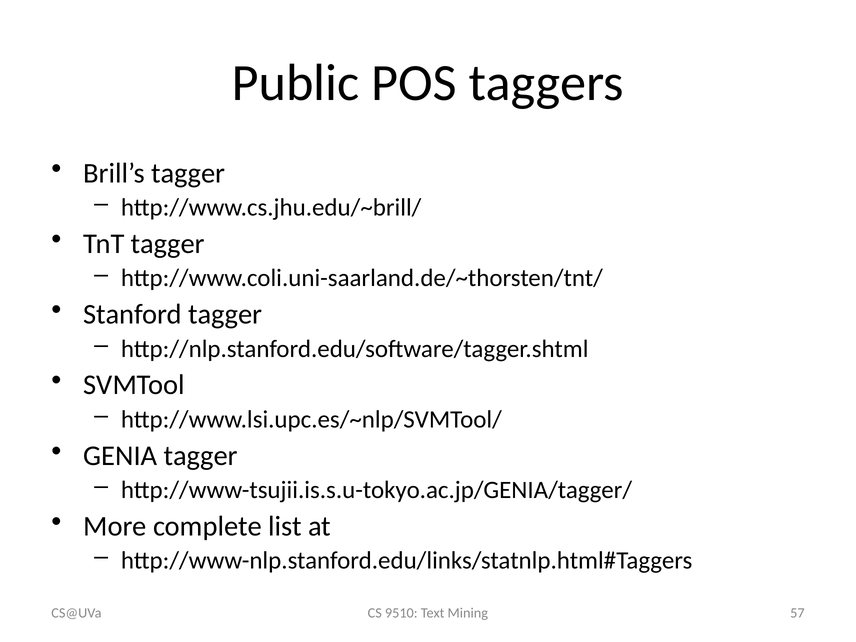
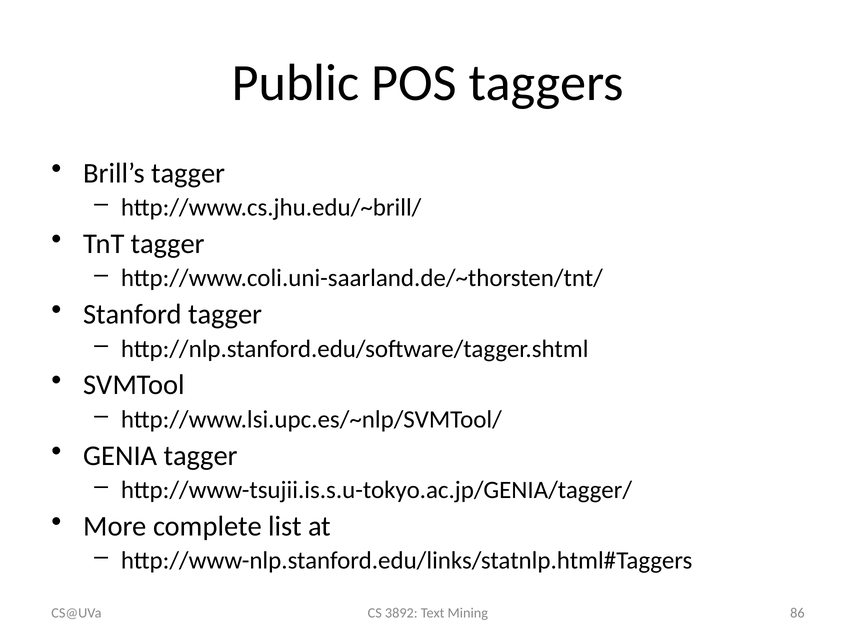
9510: 9510 -> 3892
57: 57 -> 86
